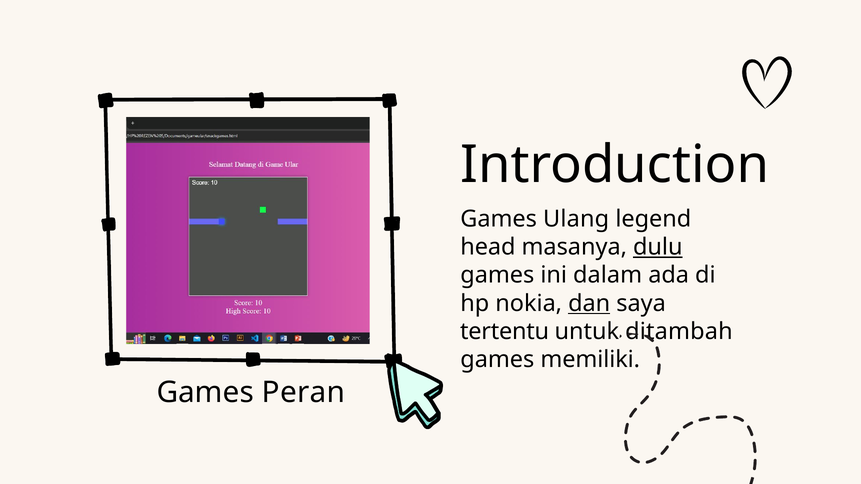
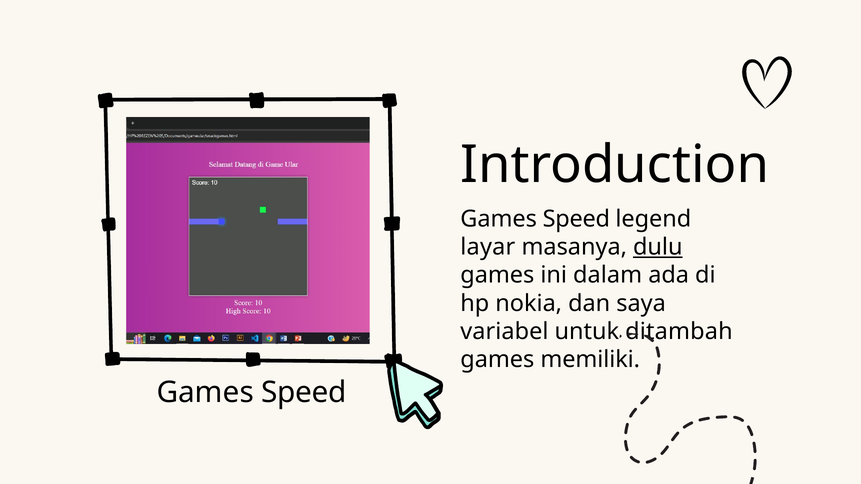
Ulang at (576, 219): Ulang -> Speed
head: head -> layar
dan underline: present -> none
tertentu: tertentu -> variabel
Peran at (303, 393): Peran -> Speed
